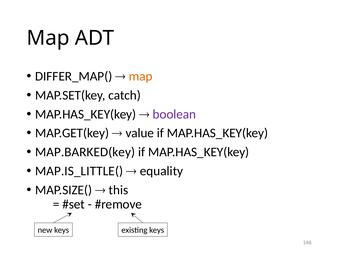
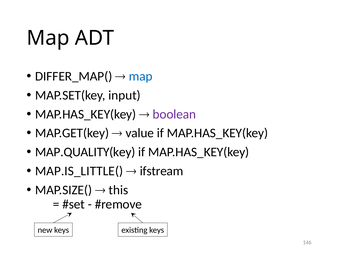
map at (141, 76) colour: orange -> blue
catch: catch -> input
MAP.BARKED(key: MAP.BARKED(key -> MAP.QUALITY(key
equality: equality -> ifstream
